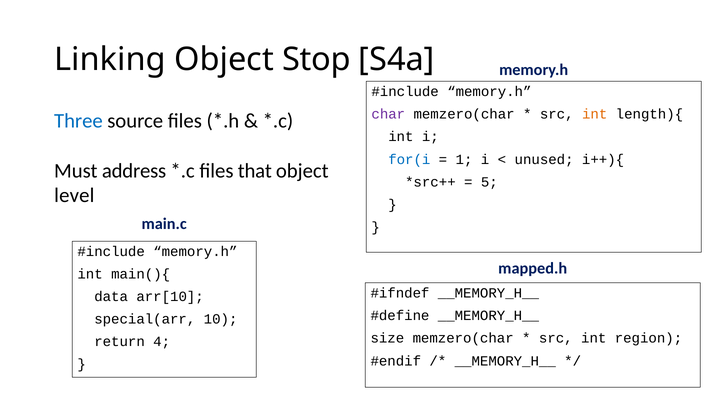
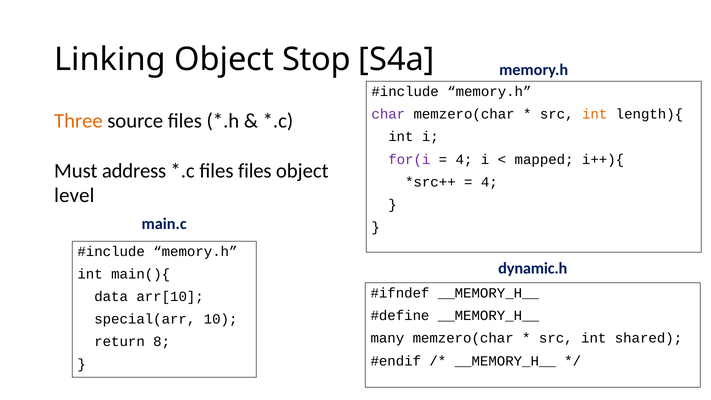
Three colour: blue -> orange
for(i colour: blue -> purple
1 at (464, 159): 1 -> 4
unused: unused -> mapped
files that: that -> files
5 at (489, 182): 5 -> 4
mapped.h: mapped.h -> dynamic.h
size: size -> many
region: region -> shared
4: 4 -> 8
